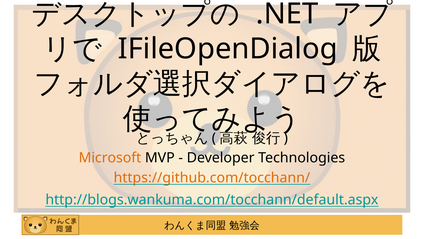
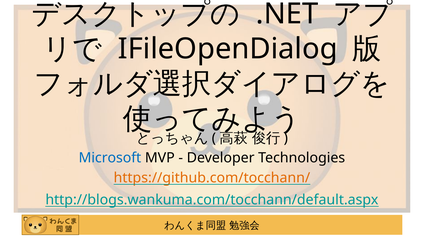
Microsoft colour: orange -> blue
